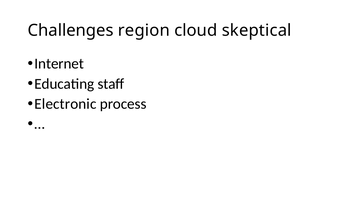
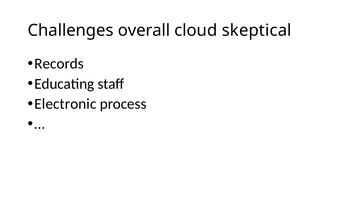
region: region -> overall
Internet: Internet -> Records
